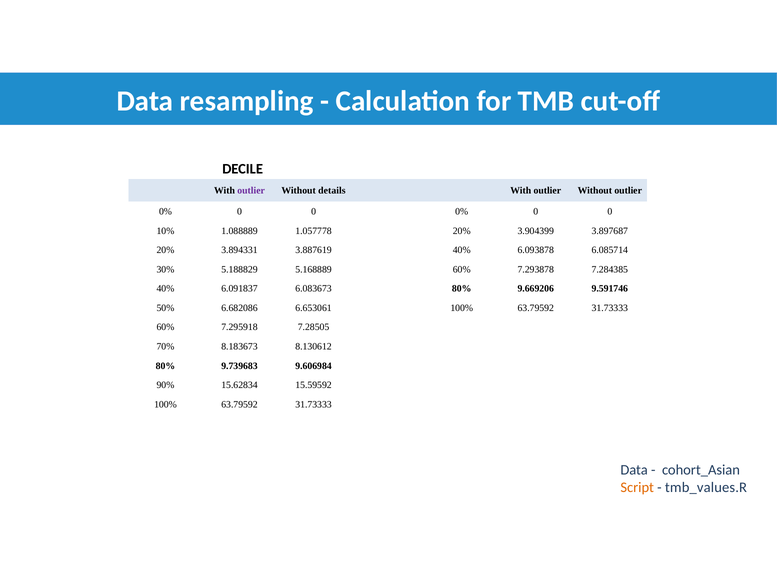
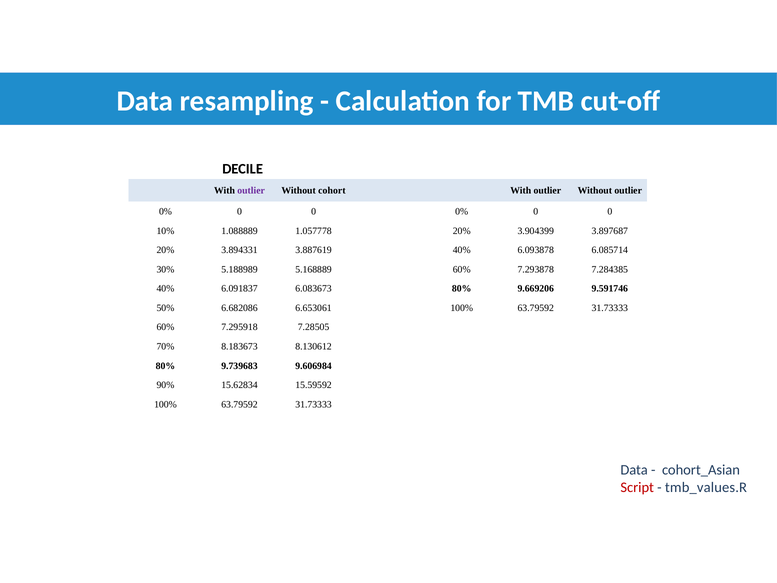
details: details -> cohort
5.188829: 5.188829 -> 5.188989
Script colour: orange -> red
